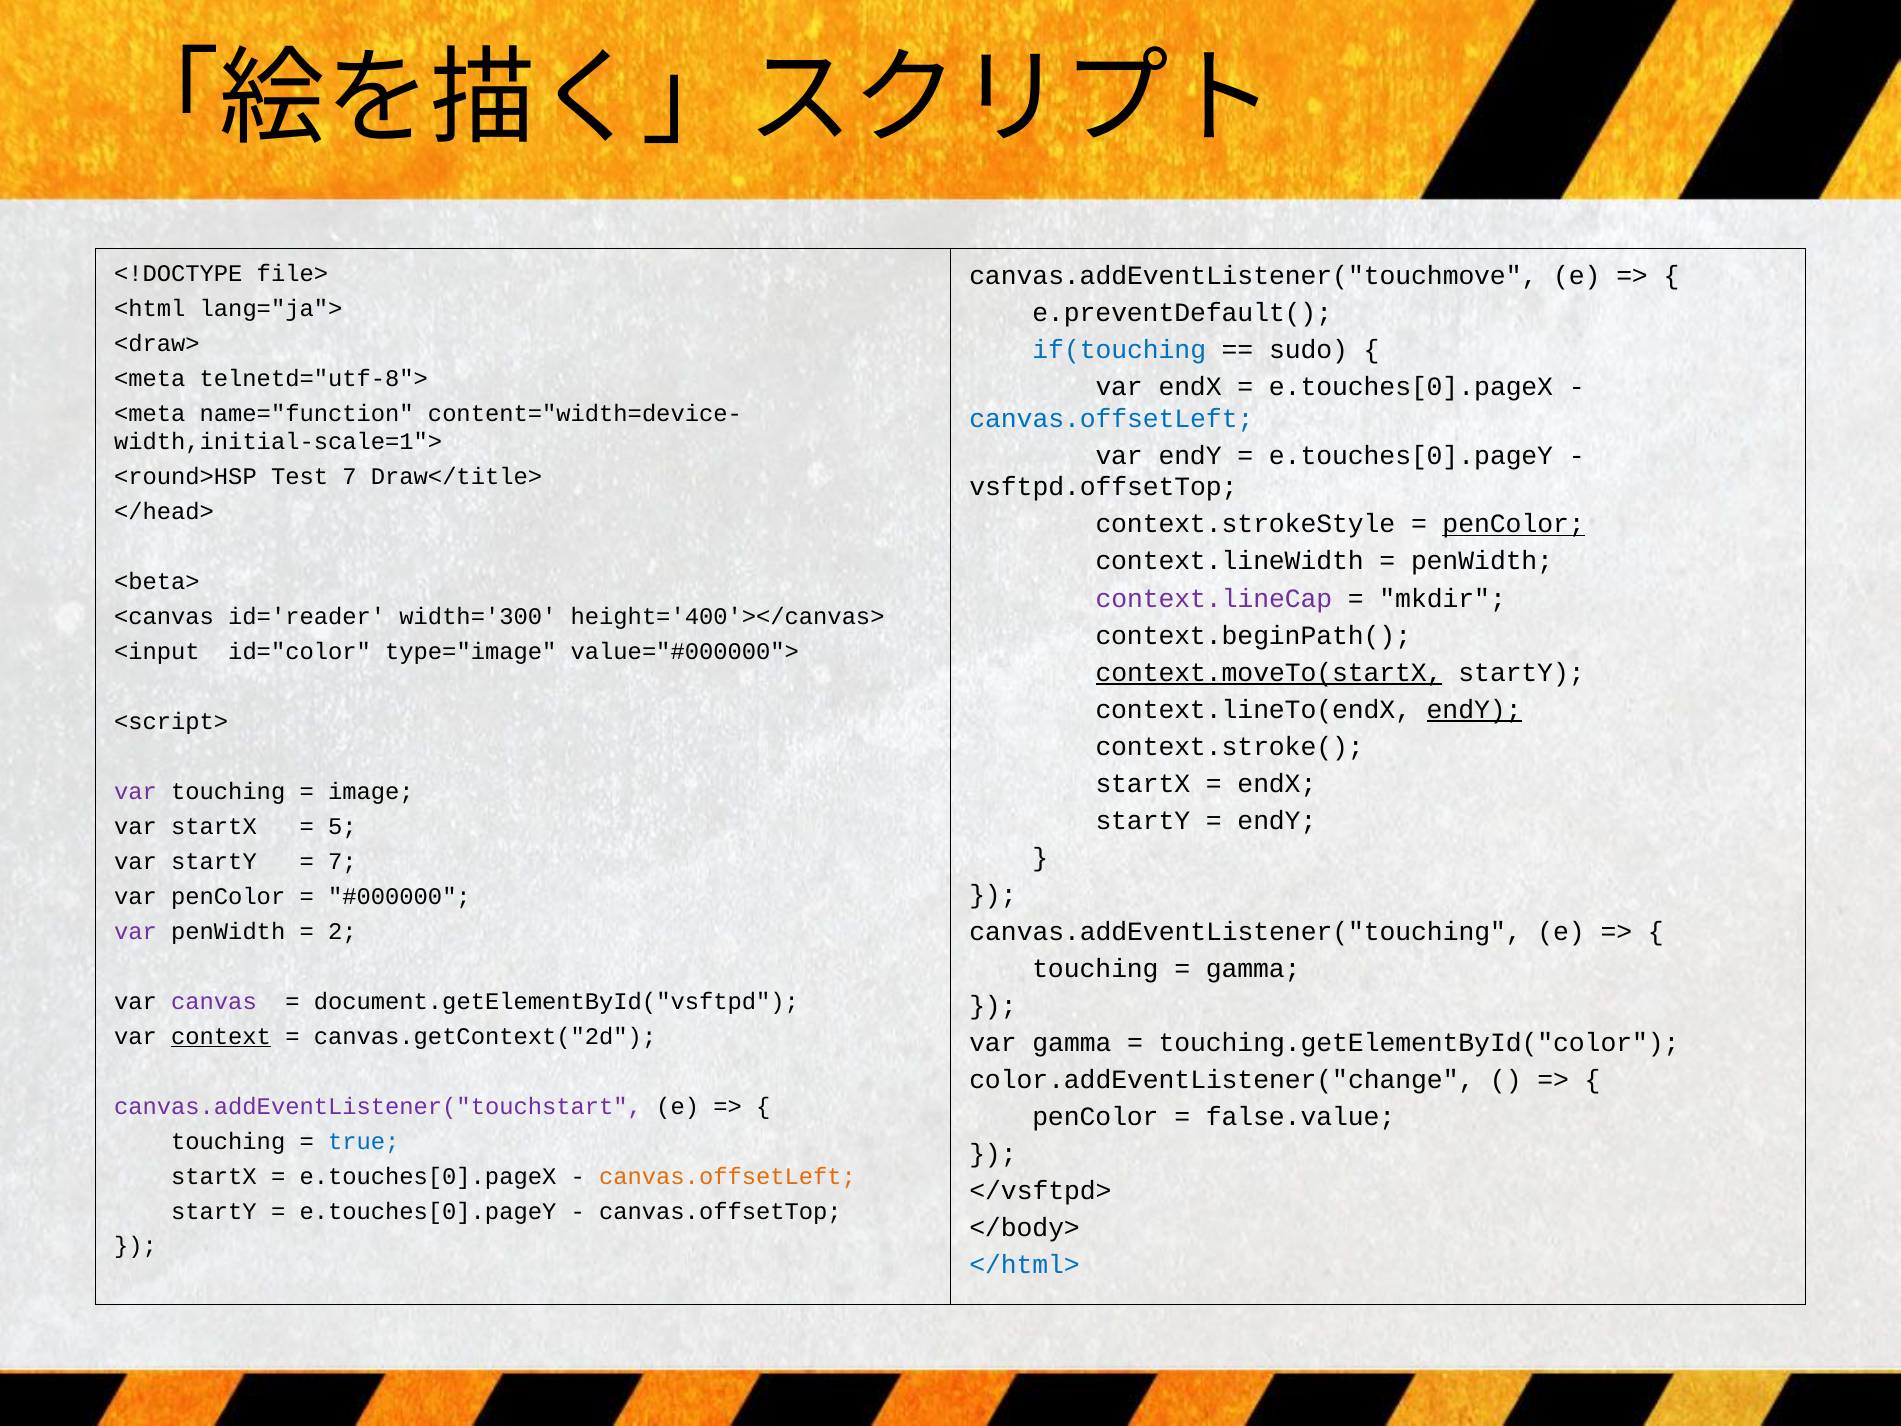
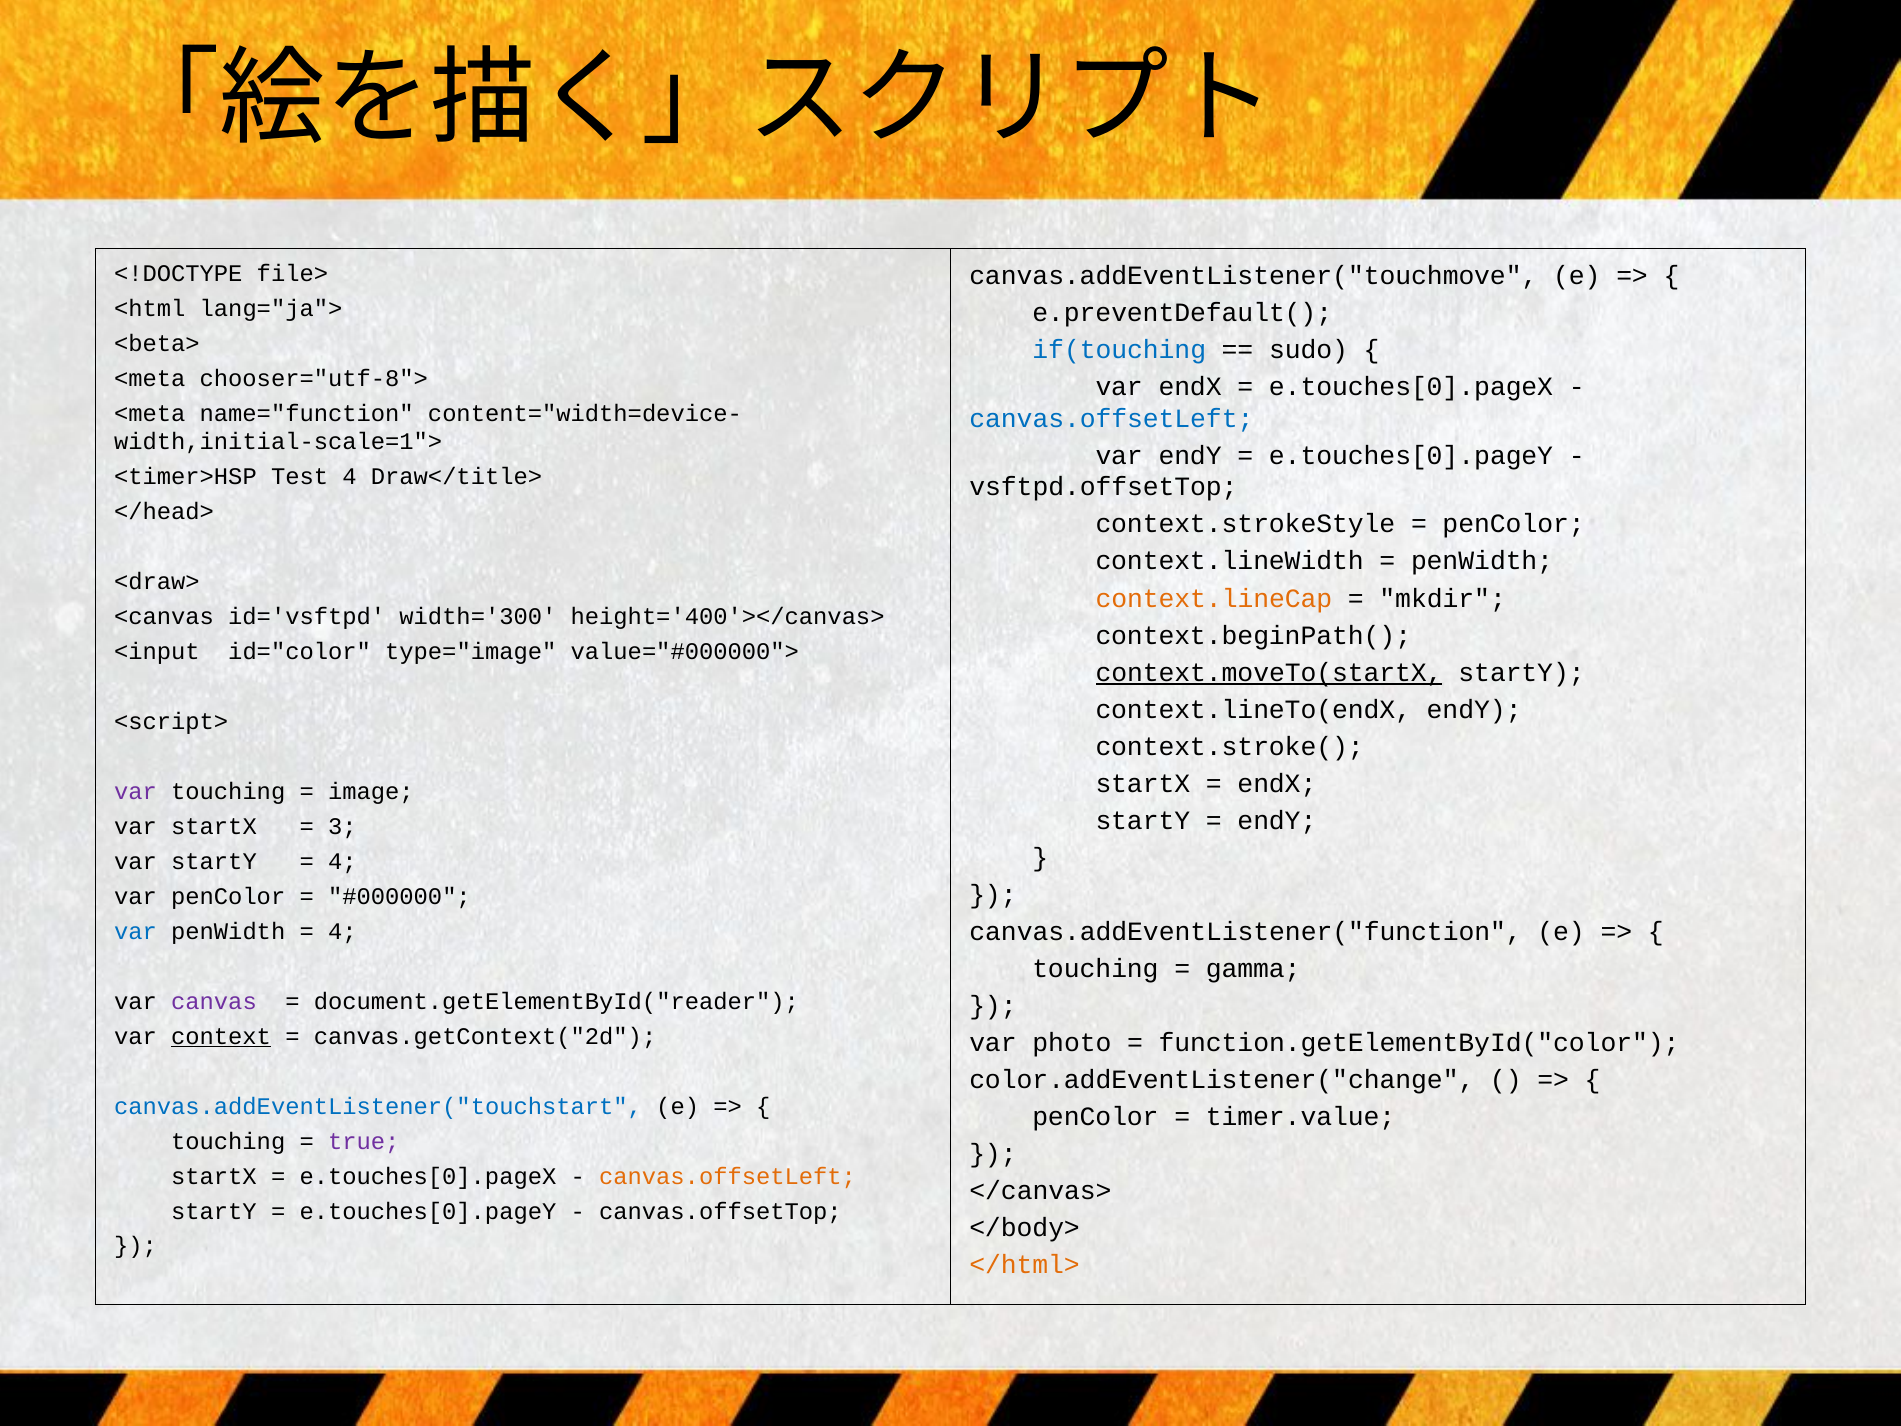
<draw>: <draw> -> <beta>
telnetd="utf-8">: telnetd="utf-8"> -> chooser="utf-8">
<round>HSP: <round>HSP -> <timer>HSP
Test 7: 7 -> 4
penColor at (1514, 524) underline: present -> none
<beta>: <beta> -> <draw>
context.lineCap colour: purple -> orange
id='reader: id='reader -> id='vsftpd
endY at (1474, 709) underline: present -> none
5: 5 -> 3
7 at (342, 861): 7 -> 4
canvas.addEventListener("touching: canvas.addEventListener("touching -> canvas.addEventListener("function
var at (135, 931) colour: purple -> blue
2 at (342, 931): 2 -> 4
document.getElementById("vsftpd: document.getElementById("vsftpd -> document.getElementById("reader
var gamma: gamma -> photo
touching.getElementById("color: touching.getElementById("color -> function.getElementById("color
canvas.addEventListener("touchstart colour: purple -> blue
false.value: false.value -> timer.value
true colour: blue -> purple
</vsftpd>: </vsftpd> -> </canvas>
</html> colour: blue -> orange
